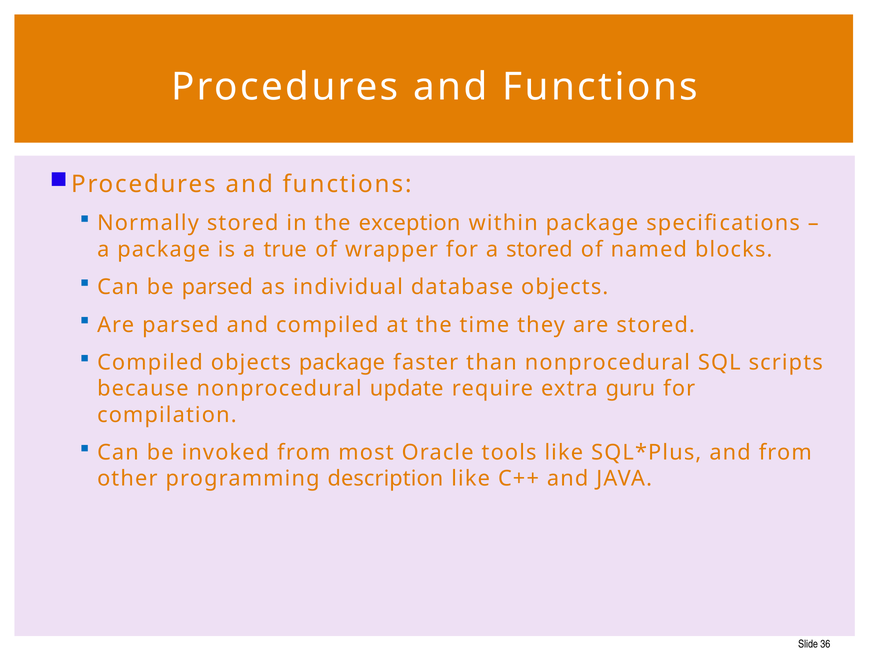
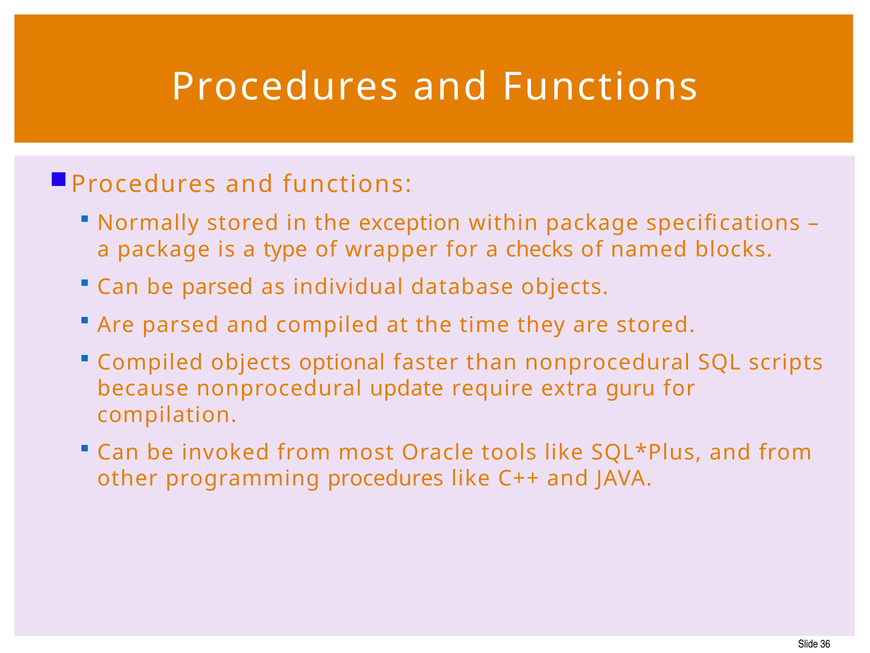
true: true -> type
a stored: stored -> checks
objects package: package -> optional
programming description: description -> procedures
